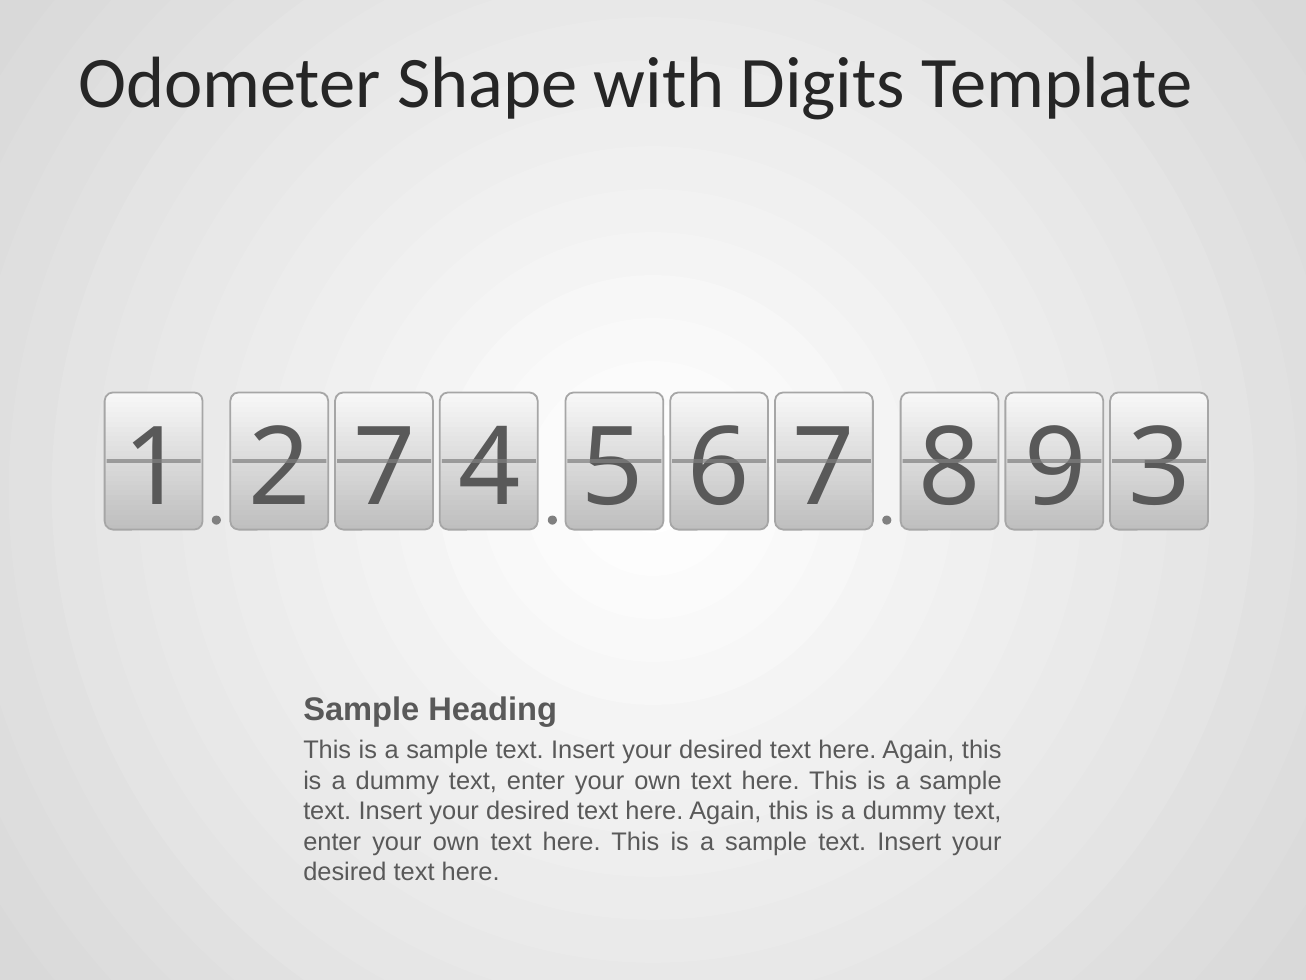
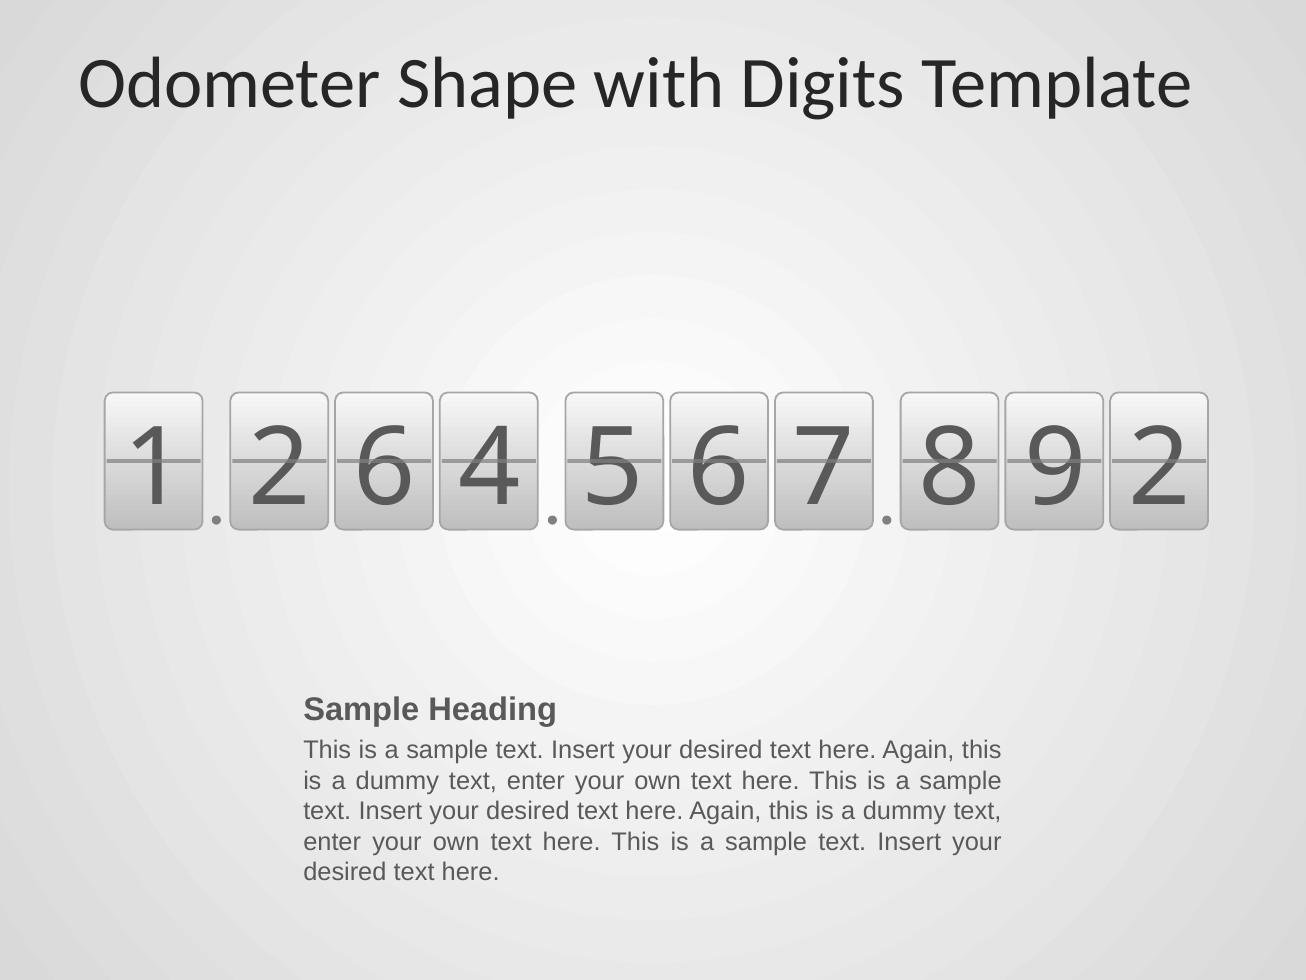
2 7: 7 -> 6
9 3: 3 -> 2
